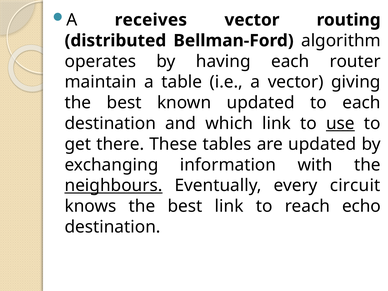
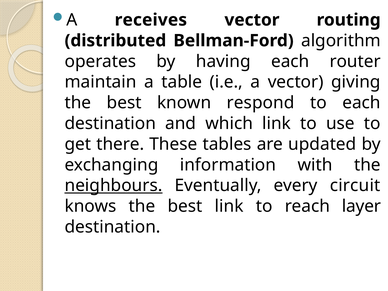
known updated: updated -> respond
use underline: present -> none
echo: echo -> layer
